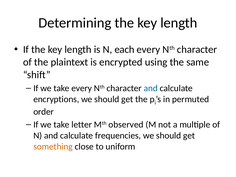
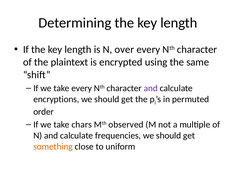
each: each -> over
and at (151, 88) colour: blue -> purple
letter: letter -> chars
